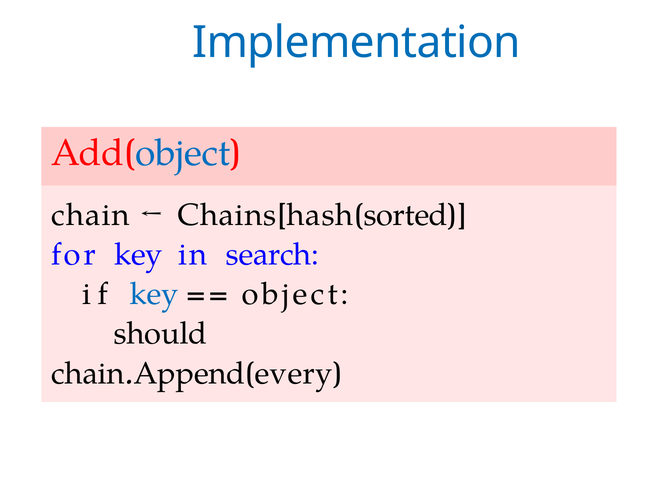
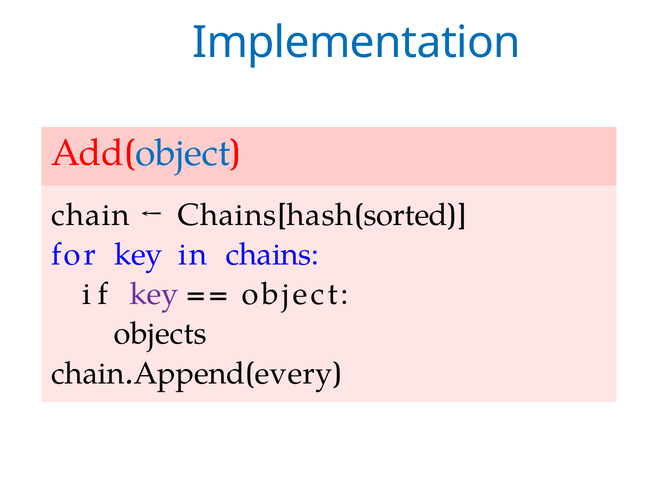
in search: search -> chains
key at (154, 294) colour: blue -> purple
should: should -> objects
